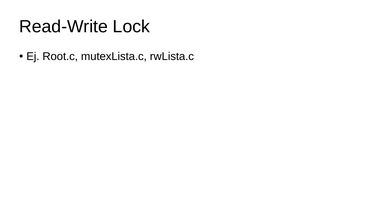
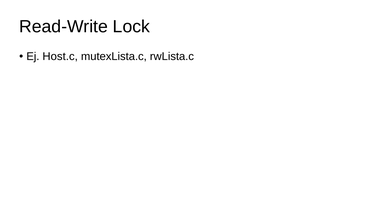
Root.c: Root.c -> Host.c
